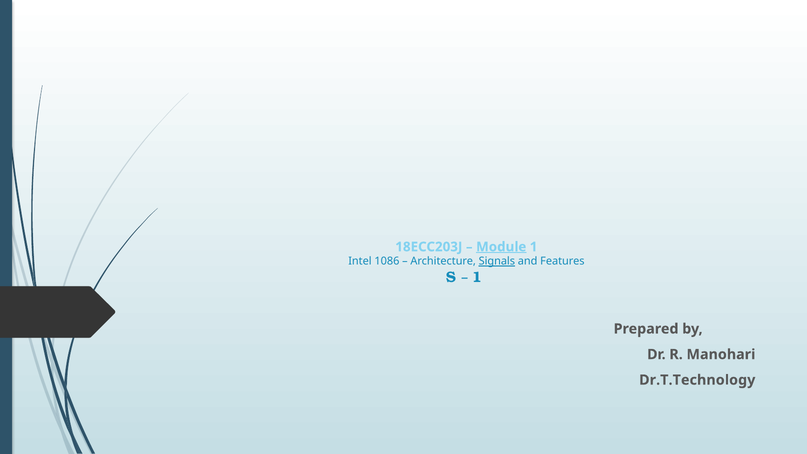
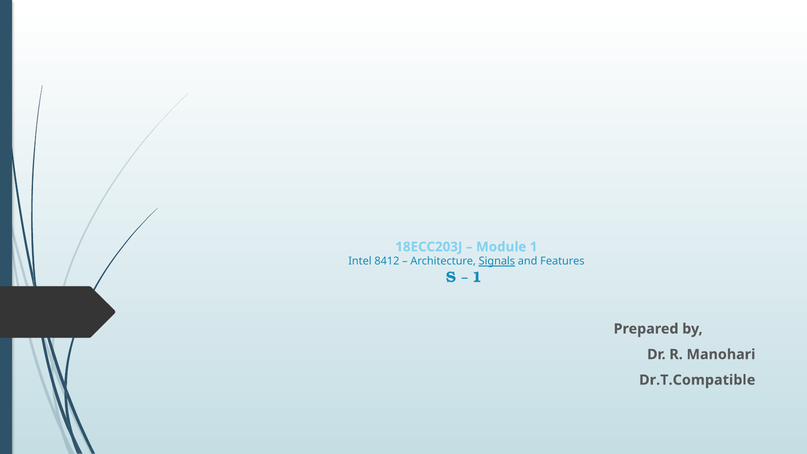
Module underline: present -> none
1086: 1086 -> 8412
Dr.T.Technology: Dr.T.Technology -> Dr.T.Compatible
